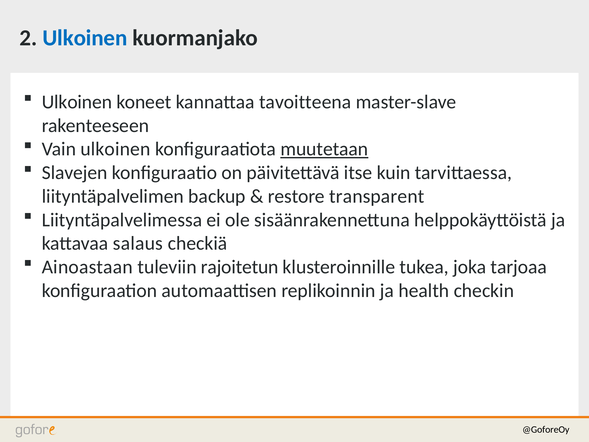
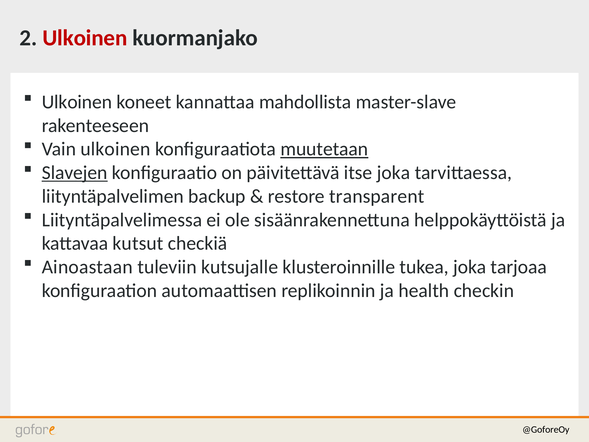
Ulkoinen at (85, 38) colour: blue -> red
tavoitteena: tavoitteena -> mahdollista
Slavejen underline: none -> present
itse kuin: kuin -> joka
salaus: salaus -> kutsut
rajoitetun: rajoitetun -> kutsujalle
